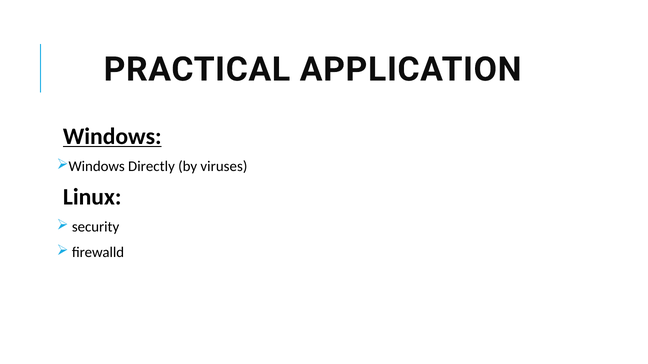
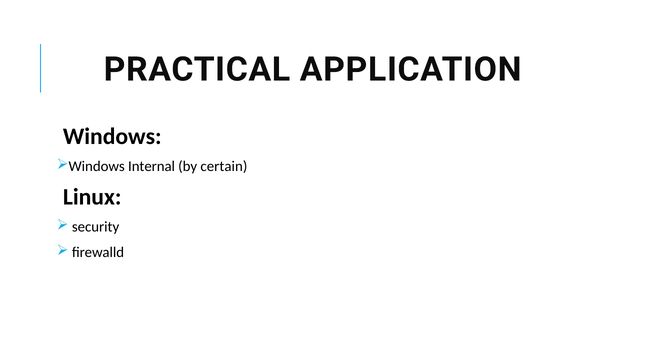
Windows at (112, 137) underline: present -> none
Directly: Directly -> Internal
viruses: viruses -> certain
